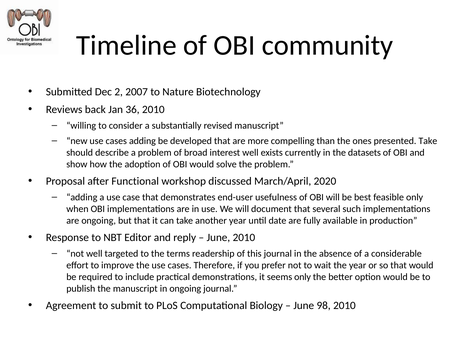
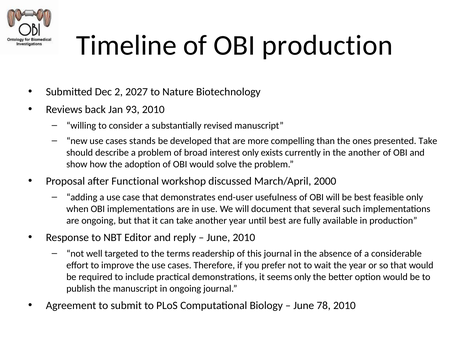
OBI community: community -> production
2007: 2007 -> 2027
36: 36 -> 93
cases adding: adding -> stands
interest well: well -> only
the datasets: datasets -> another
2020: 2020 -> 2000
until date: date -> best
98: 98 -> 78
